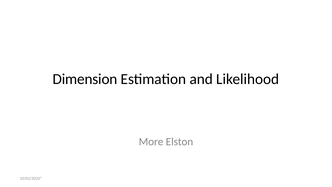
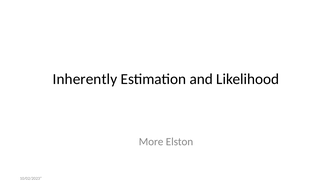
Dimension: Dimension -> Inherently
